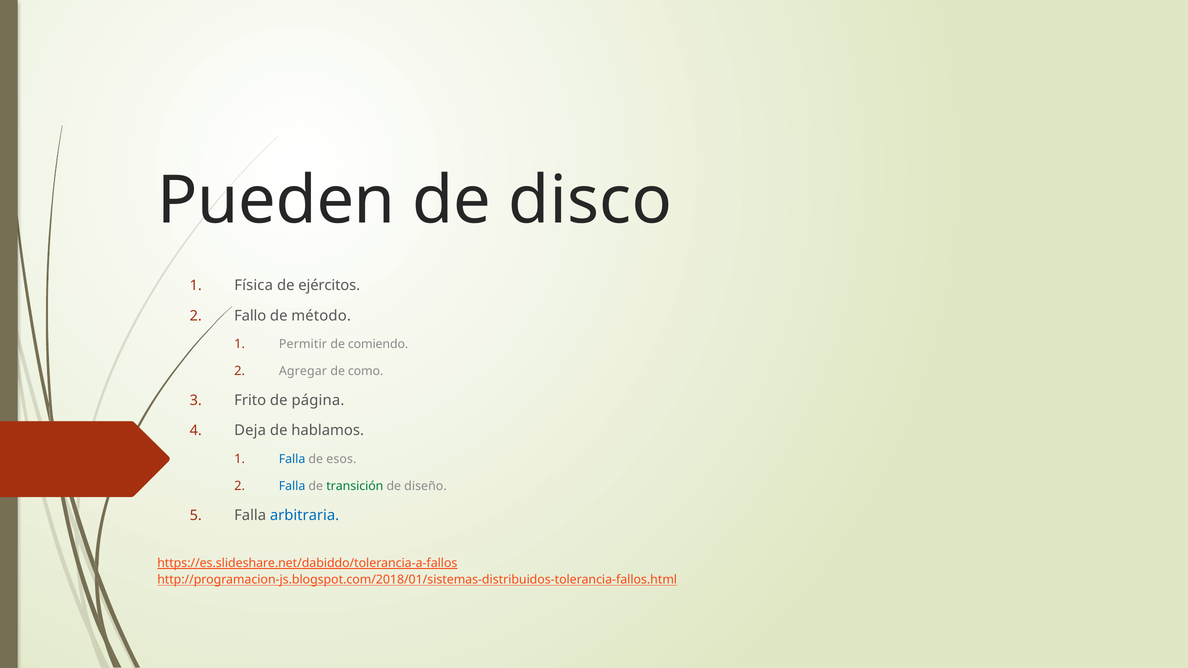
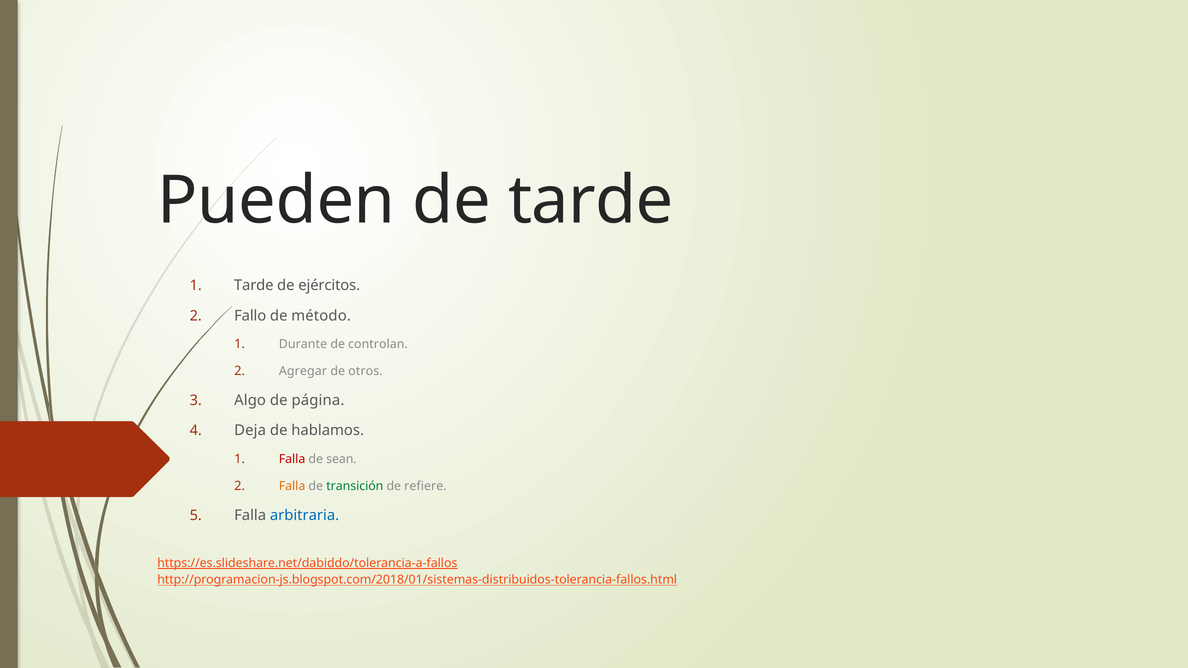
de disco: disco -> tarde
Física at (254, 286): Física -> Tarde
Permitir: Permitir -> Durante
comiendo: comiendo -> controlan
como: como -> otros
Frito: Frito -> Algo
Falla at (292, 459) colour: blue -> red
esos: esos -> sean
Falla at (292, 486) colour: blue -> orange
diseño: diseño -> refiere
